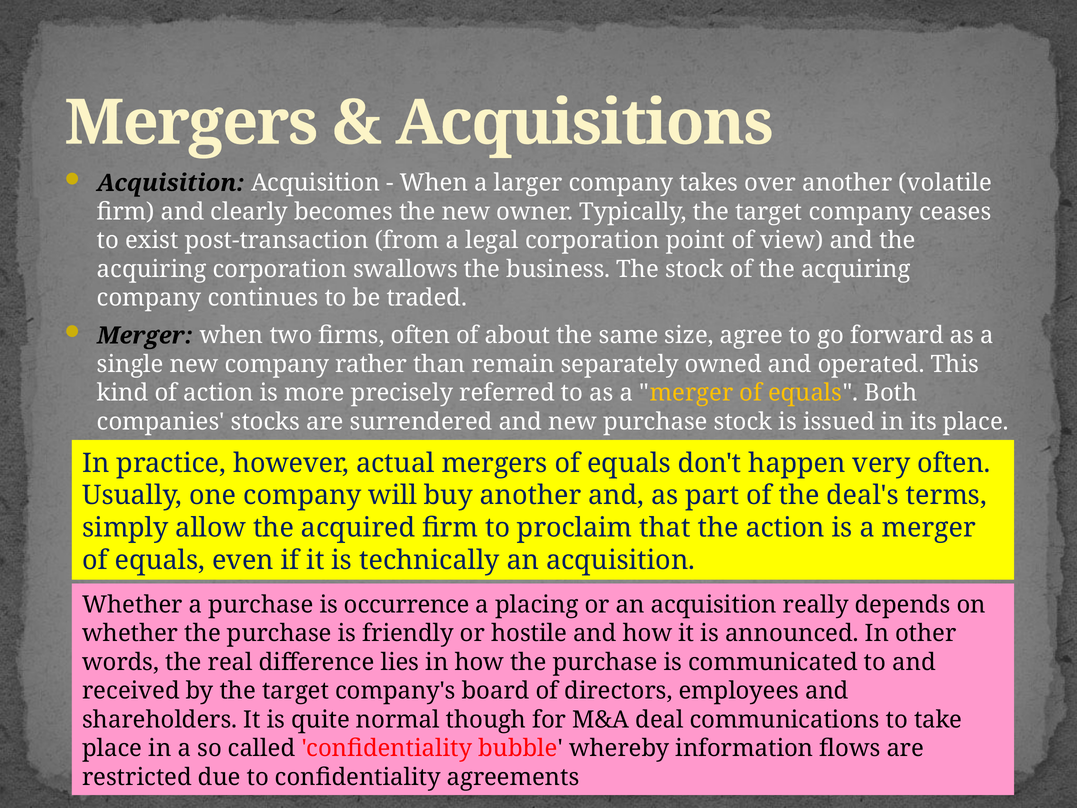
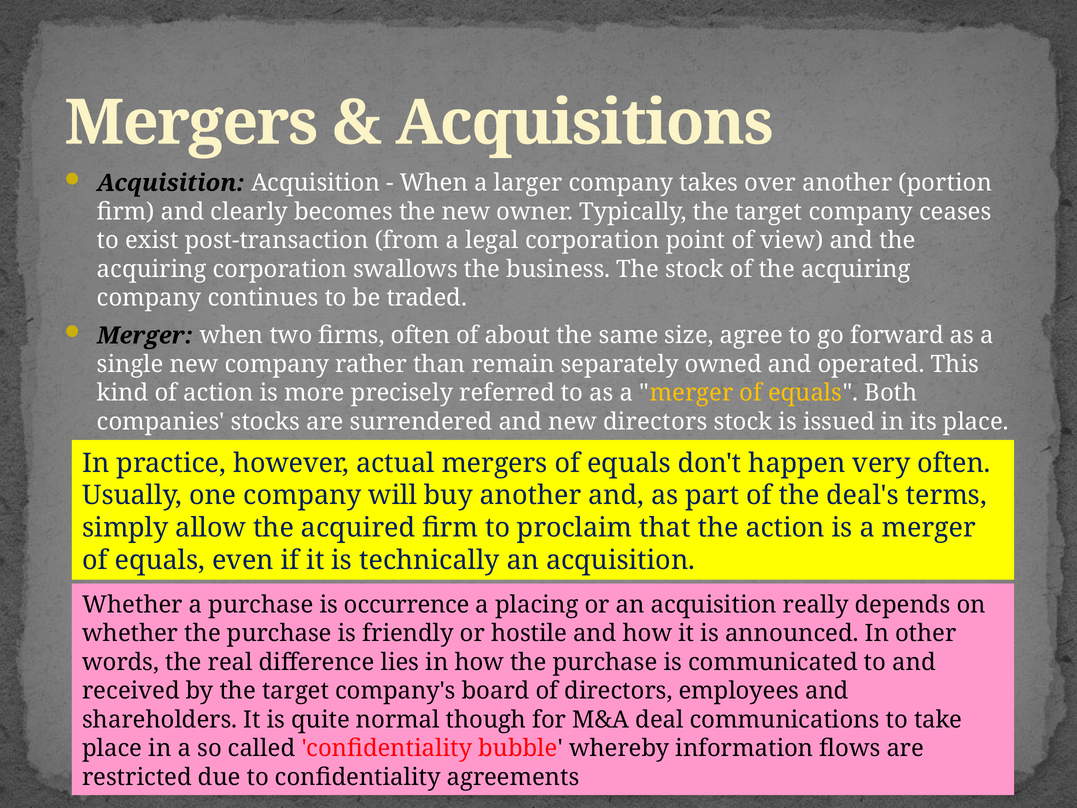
volatile: volatile -> portion
new purchase: purchase -> directors
